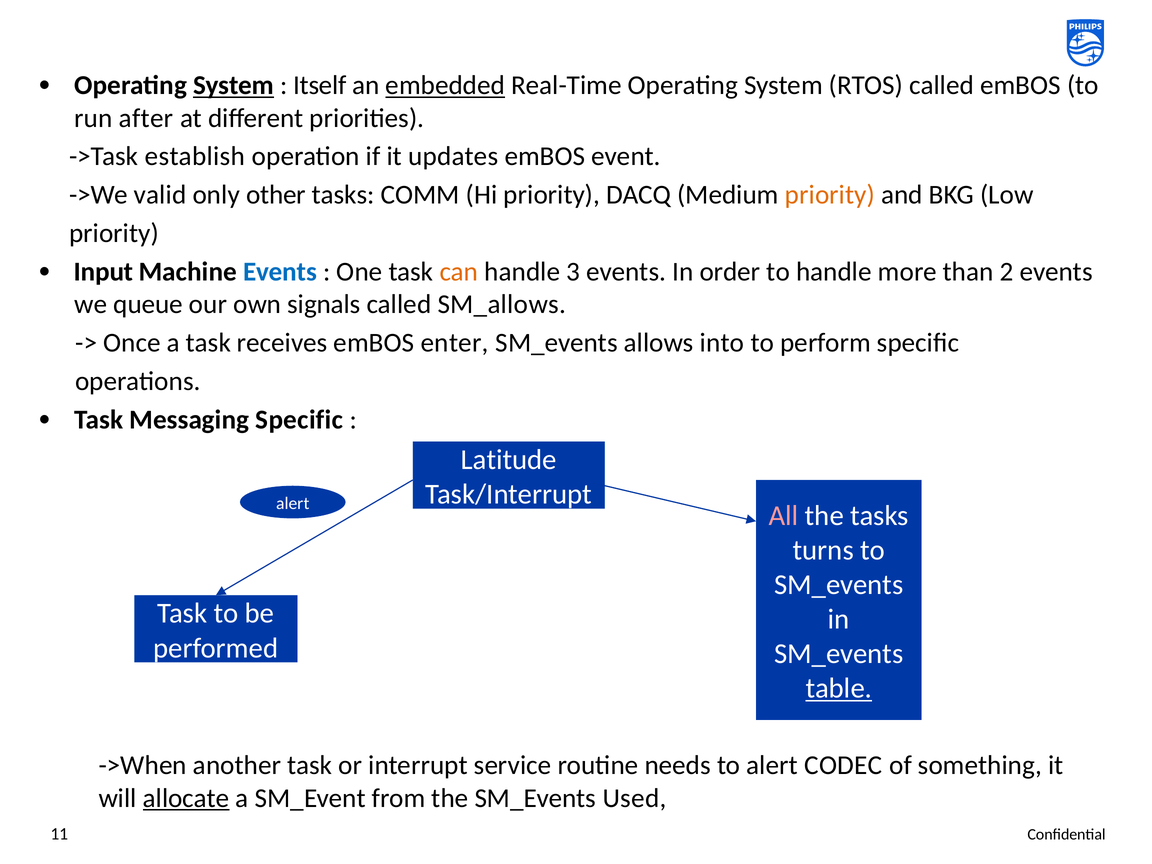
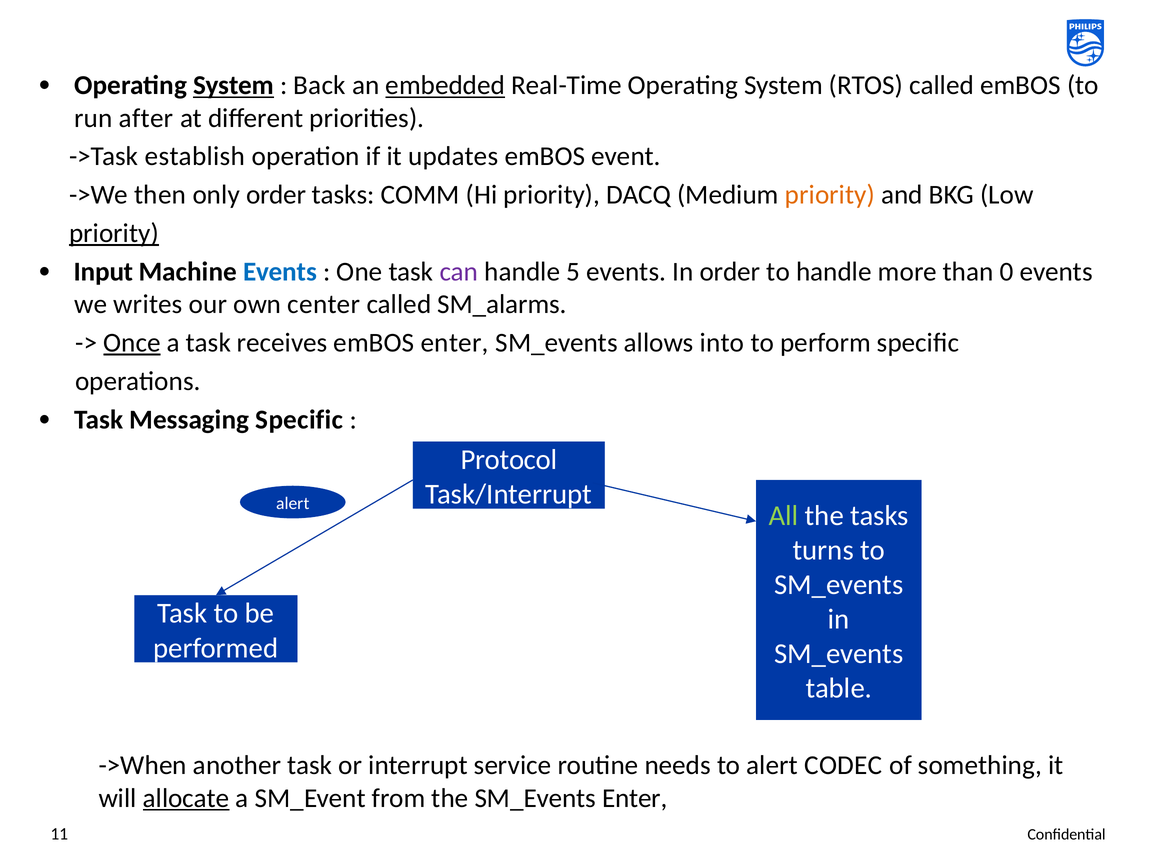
Itself: Itself -> Back
valid: valid -> then
only other: other -> order
priority at (114, 233) underline: none -> present
can colour: orange -> purple
3: 3 -> 5
2: 2 -> 0
queue: queue -> writes
signals: signals -> center
SM_allows: SM_allows -> SM_alarms
Once underline: none -> present
Latitude: Latitude -> Protocol
All colour: pink -> light green
table underline: present -> none
SM_Events Used: Used -> Enter
